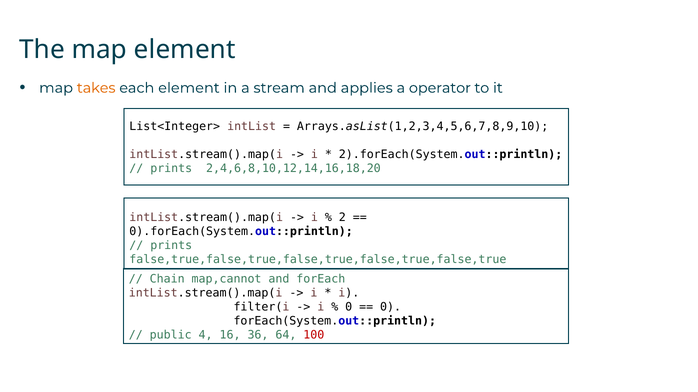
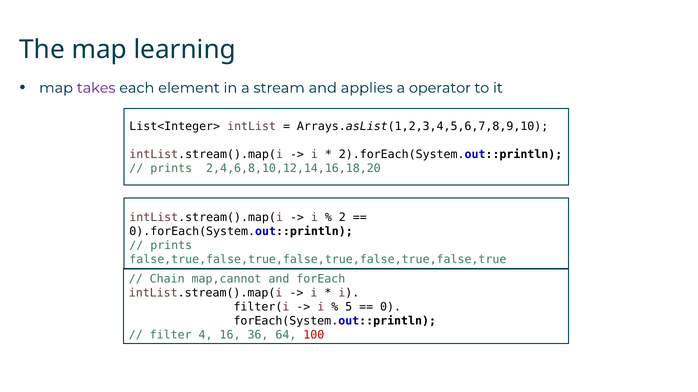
map element: element -> learning
takes colour: orange -> purple
0 at (349, 307): 0 -> 5
public: public -> filter
